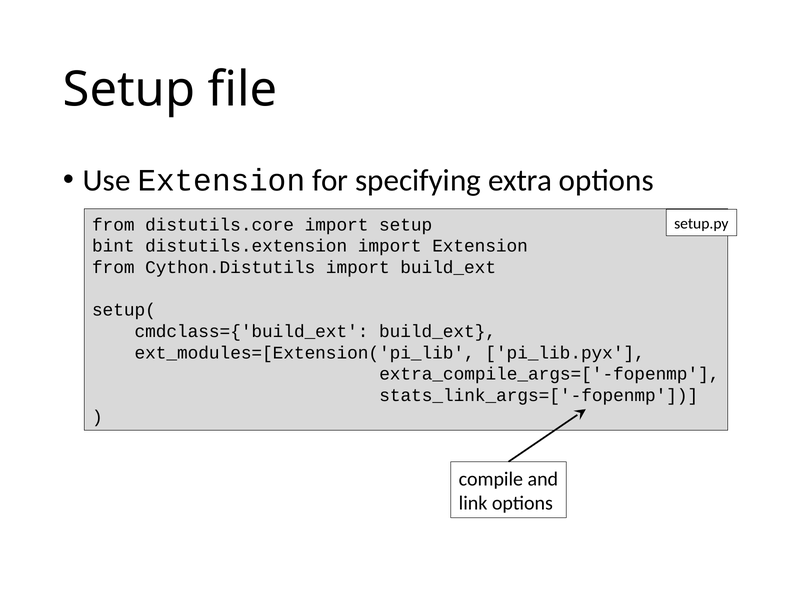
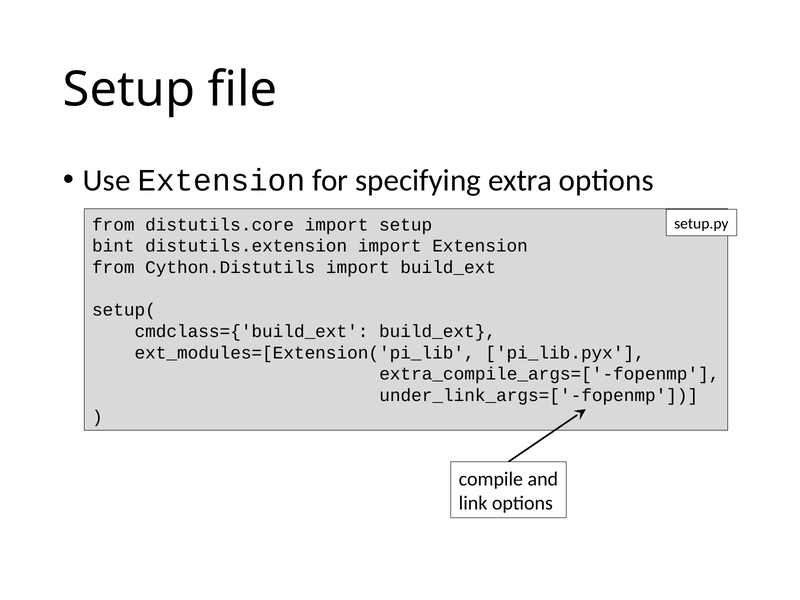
stats_link_args=['-fopenmp: stats_link_args=['-fopenmp -> under_link_args=['-fopenmp
